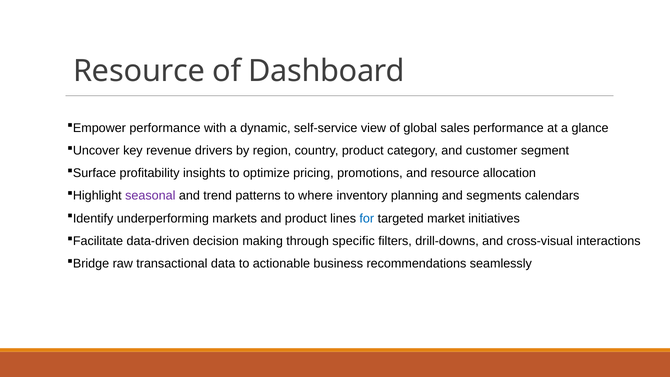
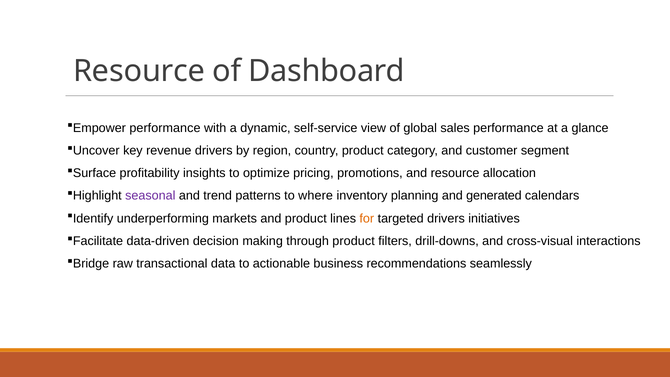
segments: segments -> generated
for colour: blue -> orange
targeted market: market -> drivers
through specific: specific -> product
